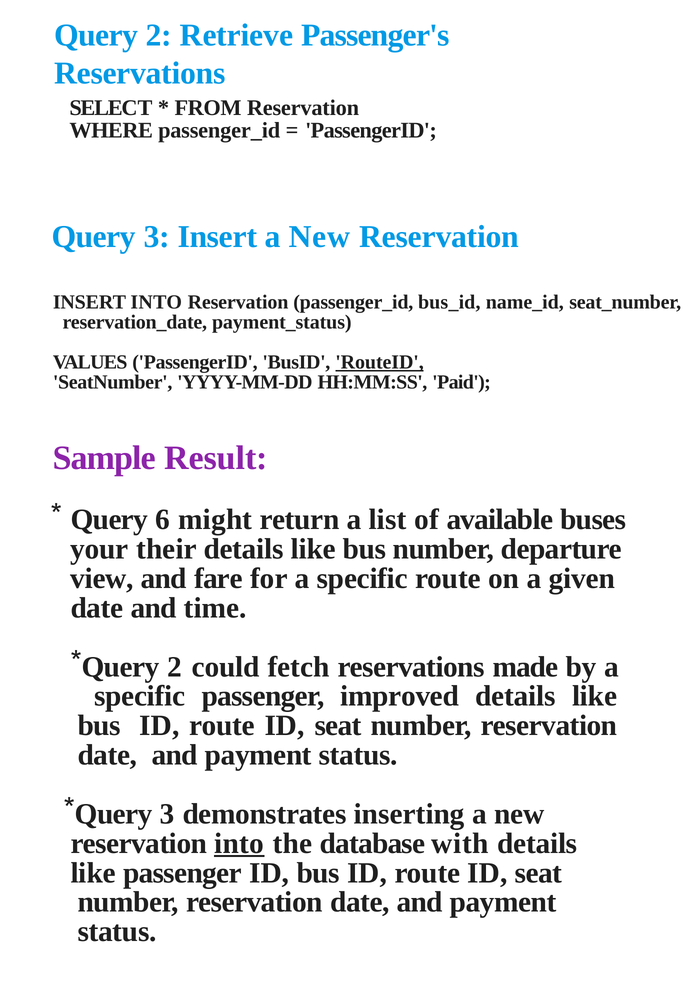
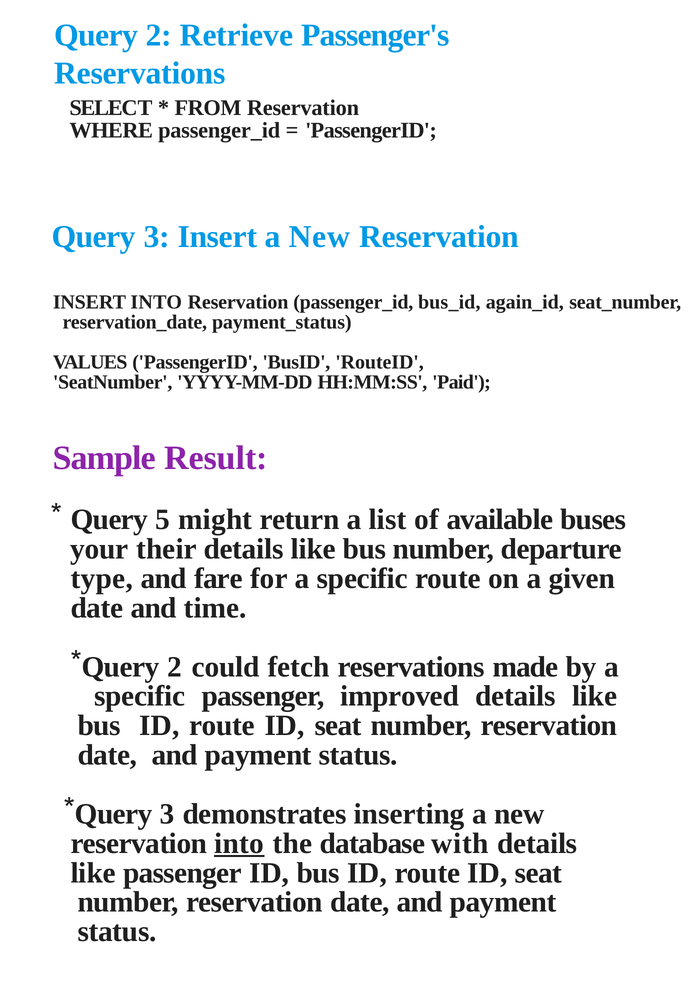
name_id: name_id -> again_id
RouteID underline: present -> none
6: 6 -> 5
view: view -> type
